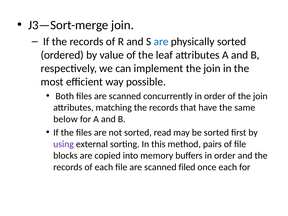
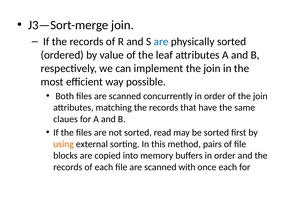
below: below -> claues
using colour: purple -> orange
filed: filed -> with
